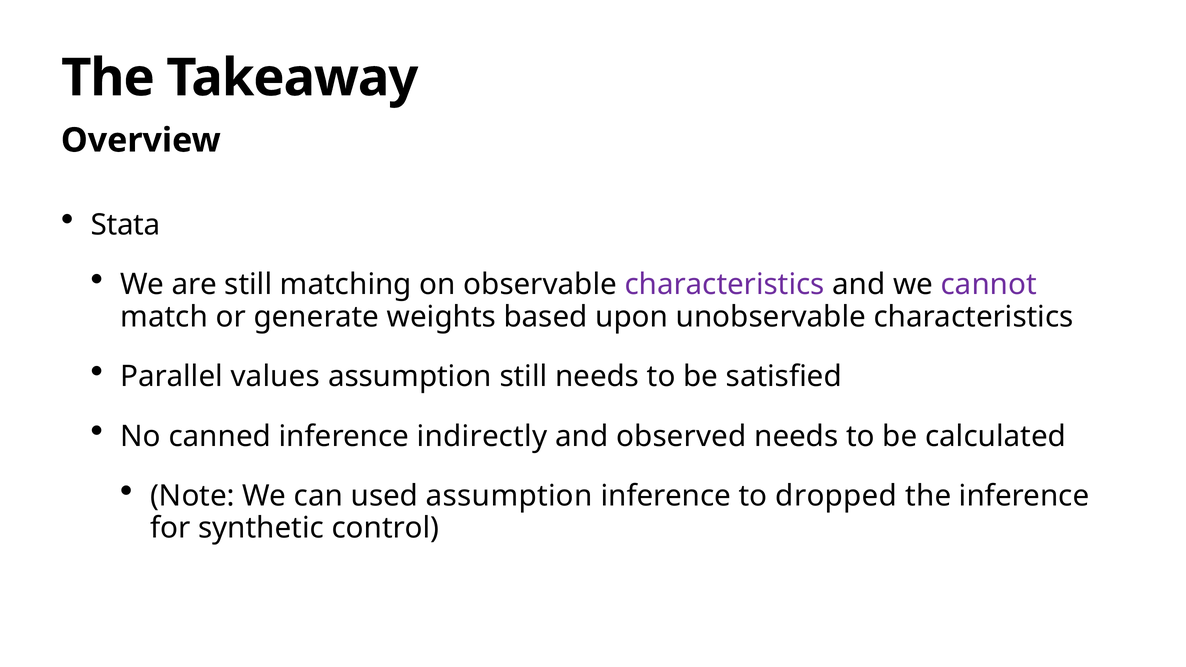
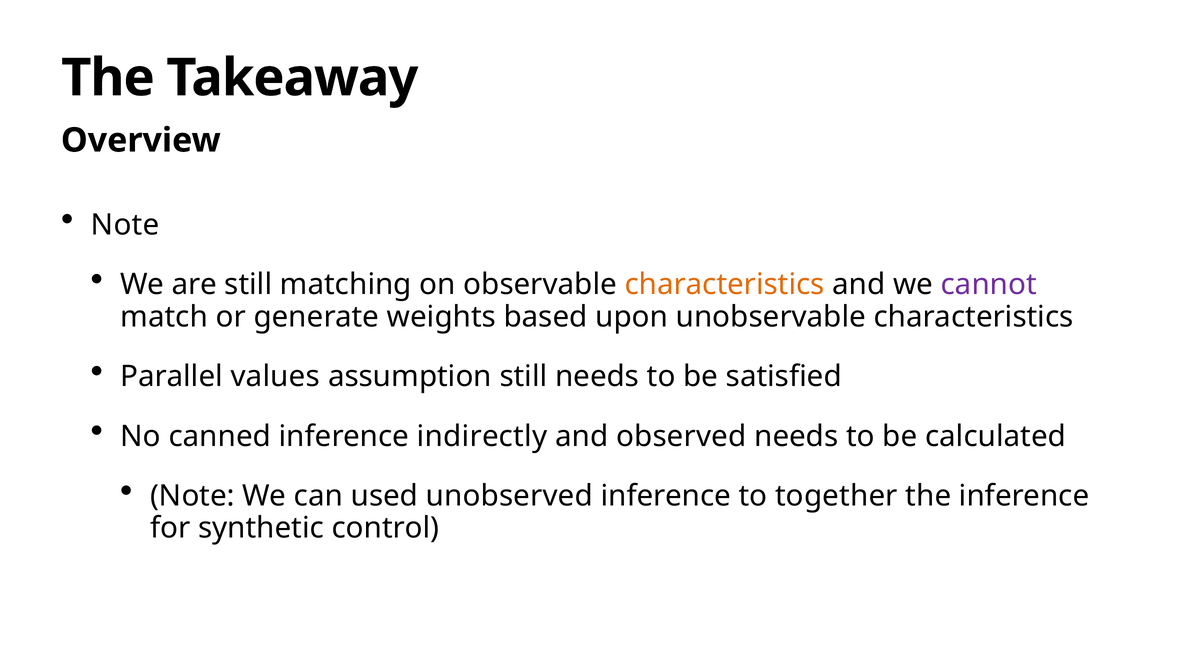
Stata at (126, 225): Stata -> Note
characteristics at (725, 285) colour: purple -> orange
used assumption: assumption -> unobserved
dropped: dropped -> together
